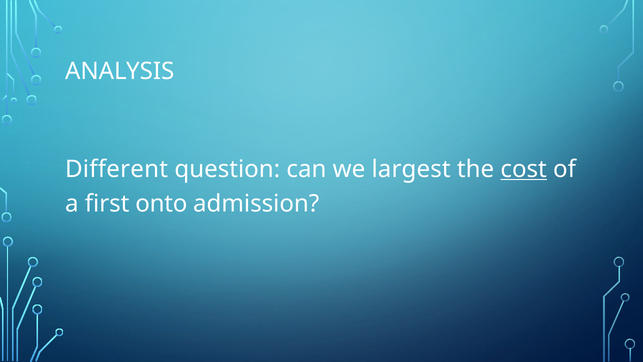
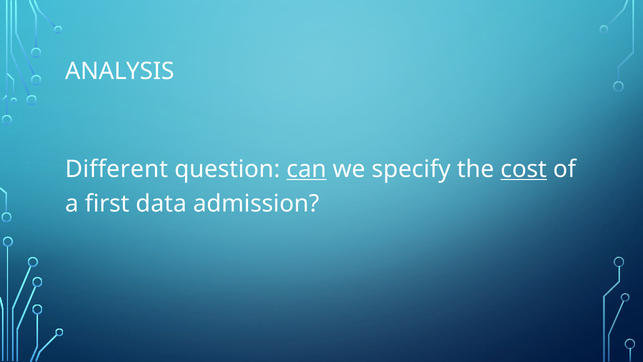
can underline: none -> present
largest: largest -> specify
onto: onto -> data
